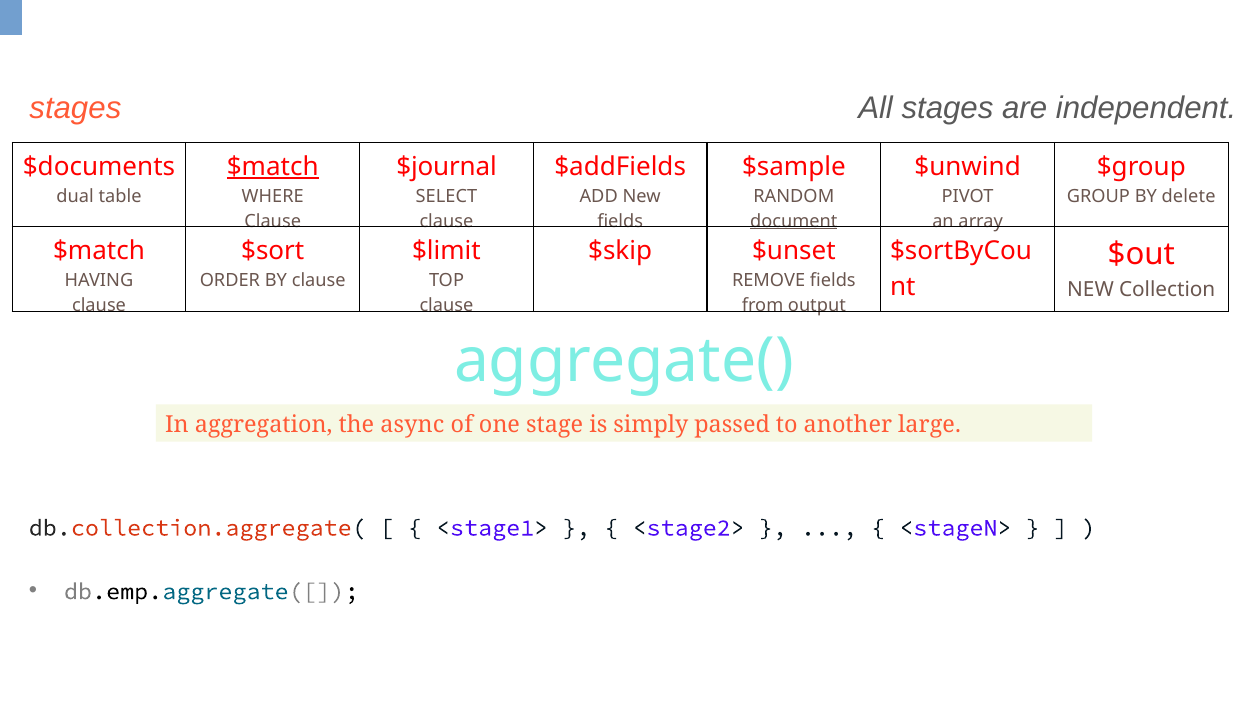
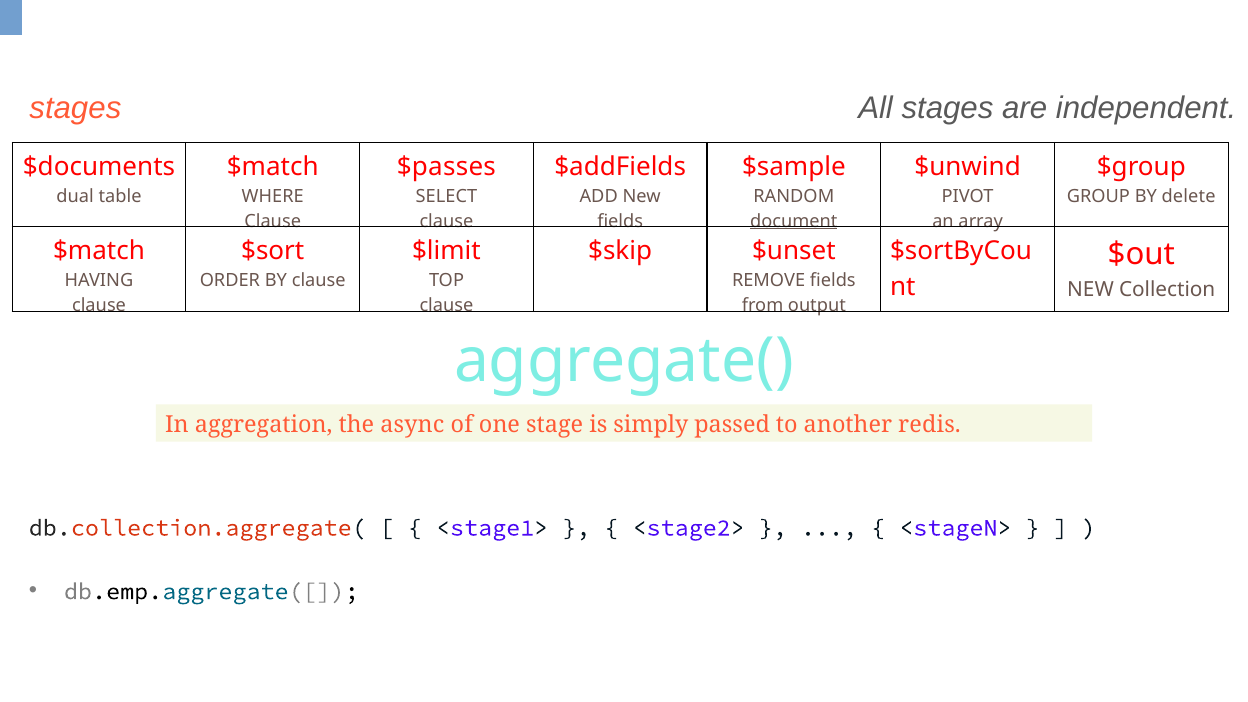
$match at (273, 167) underline: present -> none
$journal: $journal -> $passes
large: large -> redis
